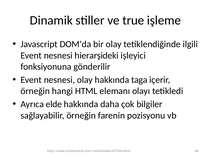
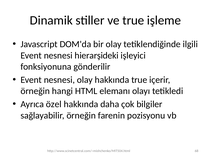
hakkında taga: taga -> true
elde: elde -> özel
